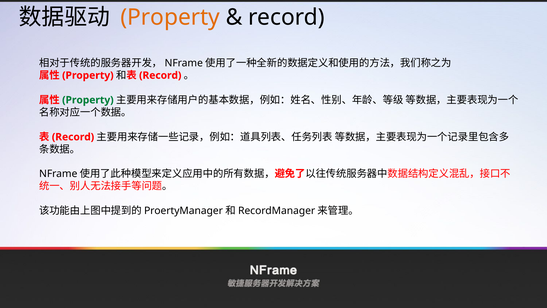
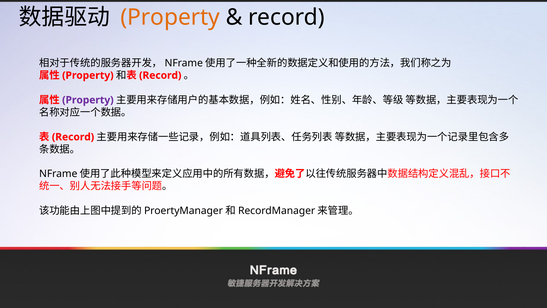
Property at (88, 100) colour: green -> purple
